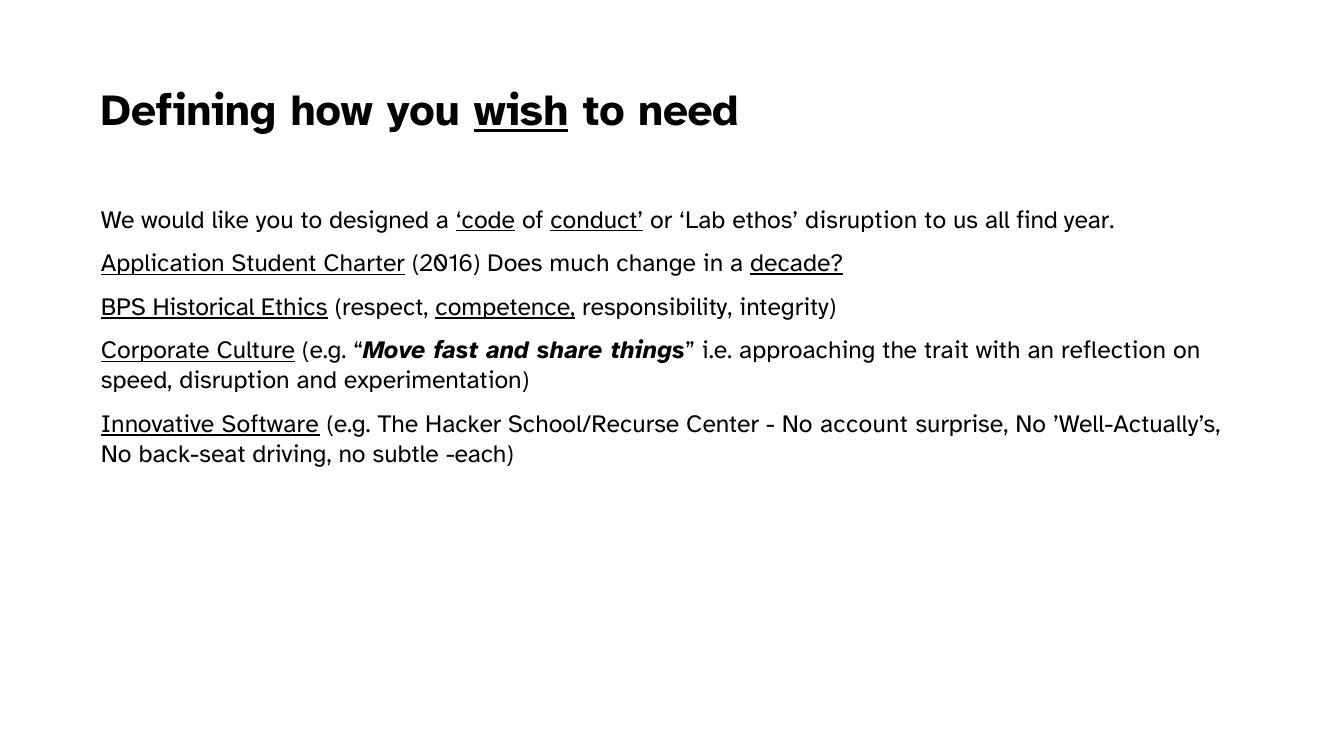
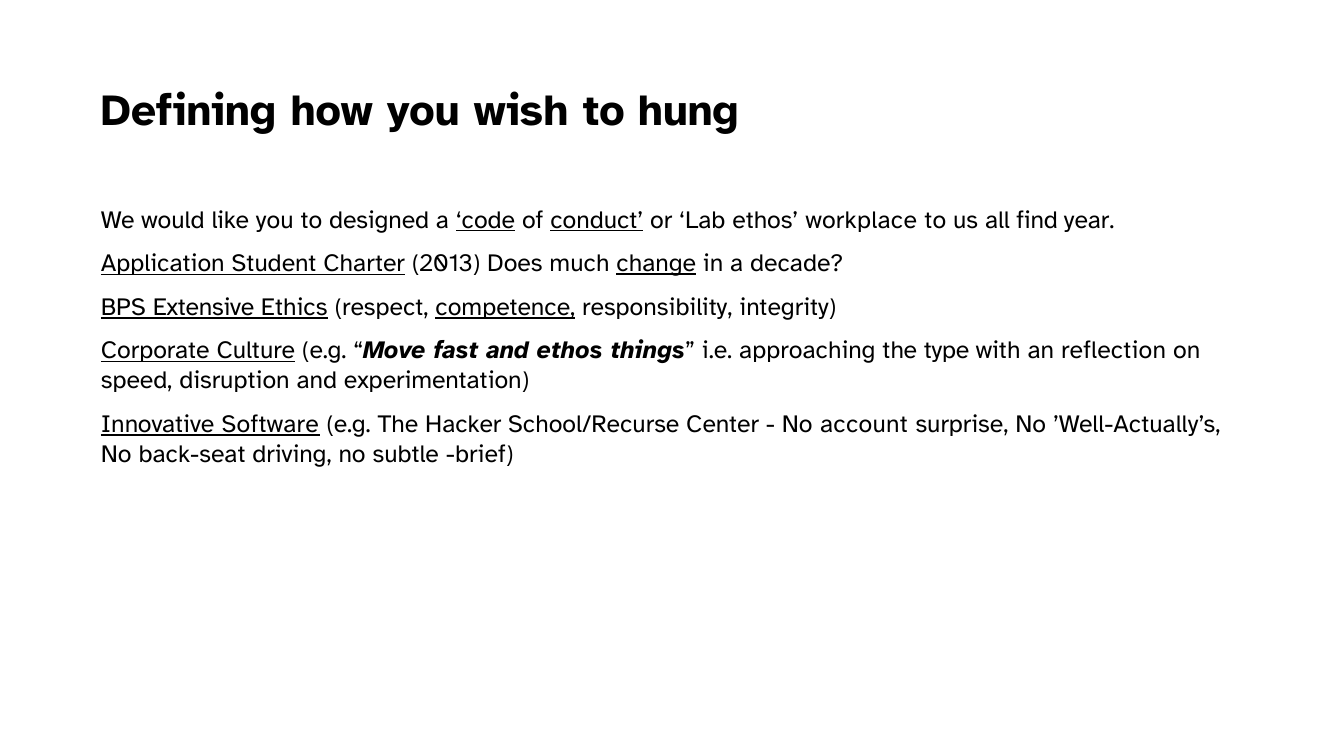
wish underline: present -> none
need: need -> hung
ethos disruption: disruption -> workplace
2016: 2016 -> 2013
change underline: none -> present
decade underline: present -> none
Historical: Historical -> Extensive
and share: share -> ethos
trait: trait -> type
each: each -> brief
